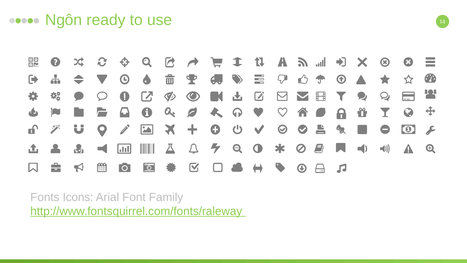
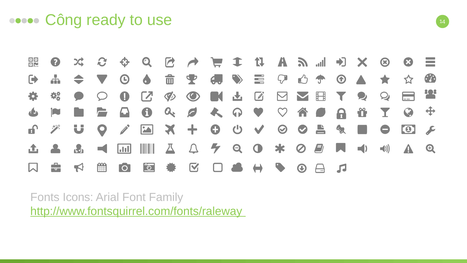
Ngôn: Ngôn -> Công
